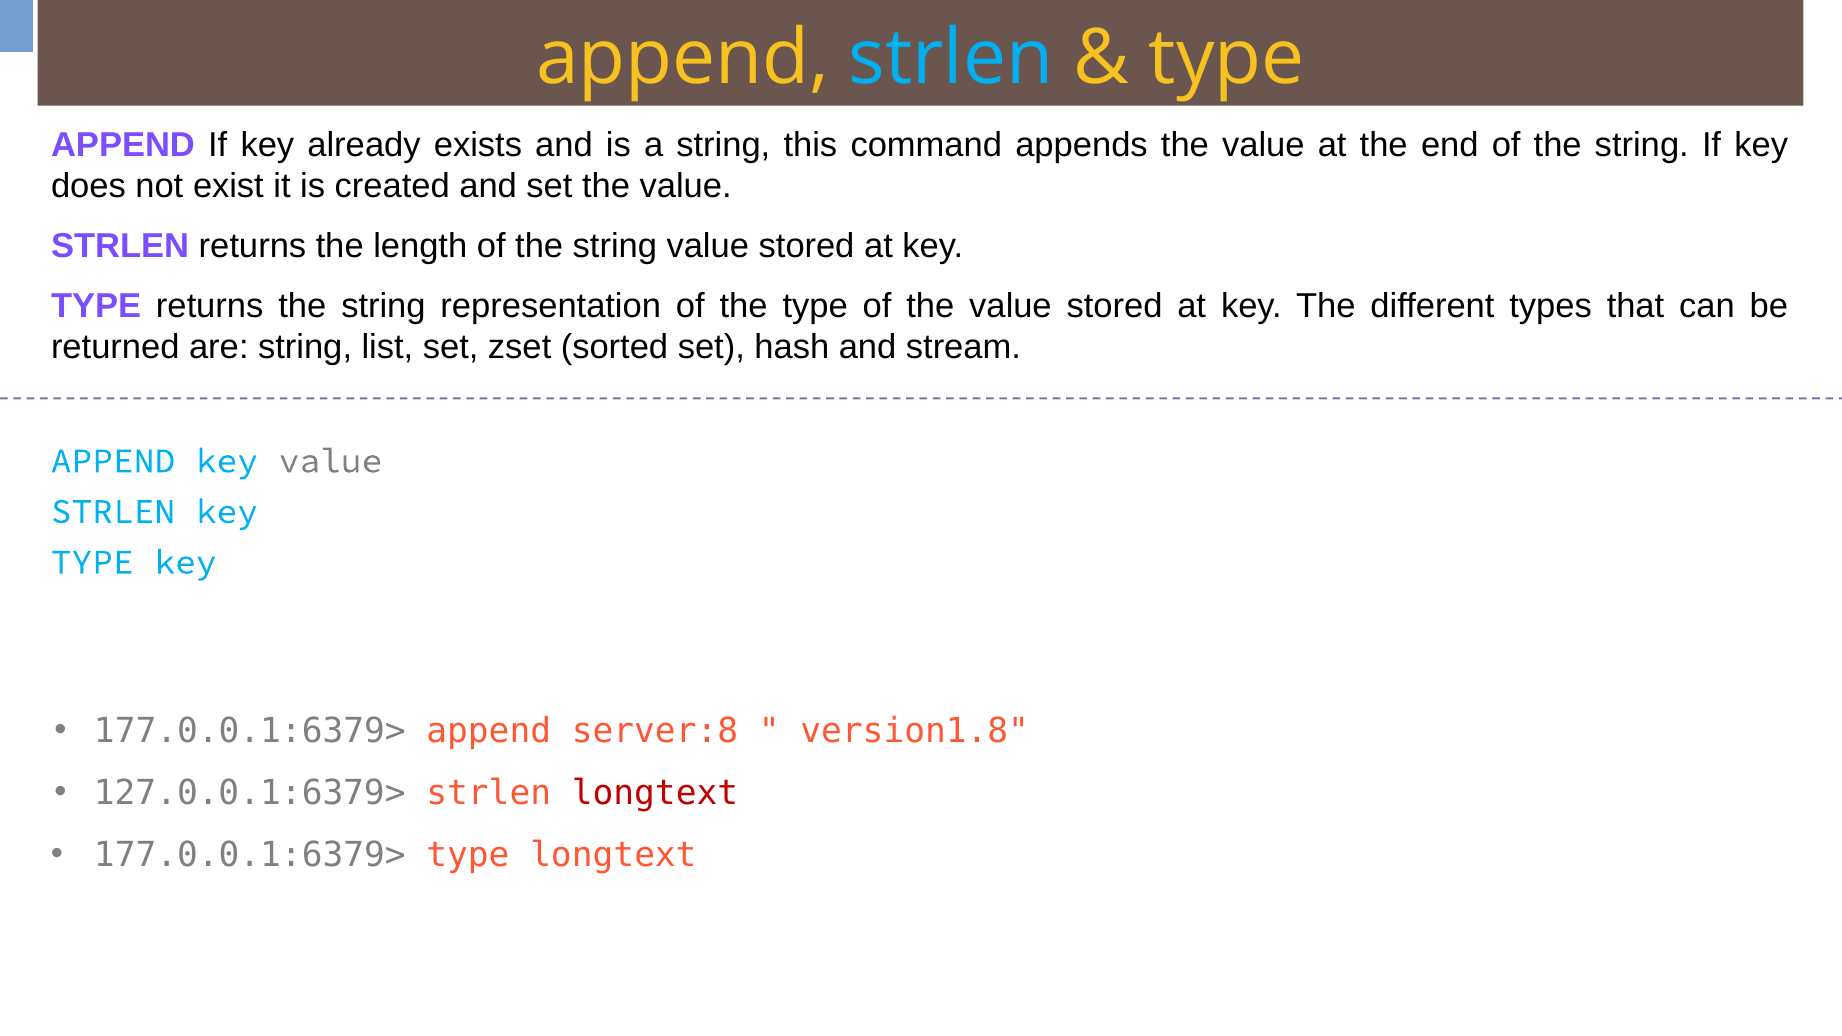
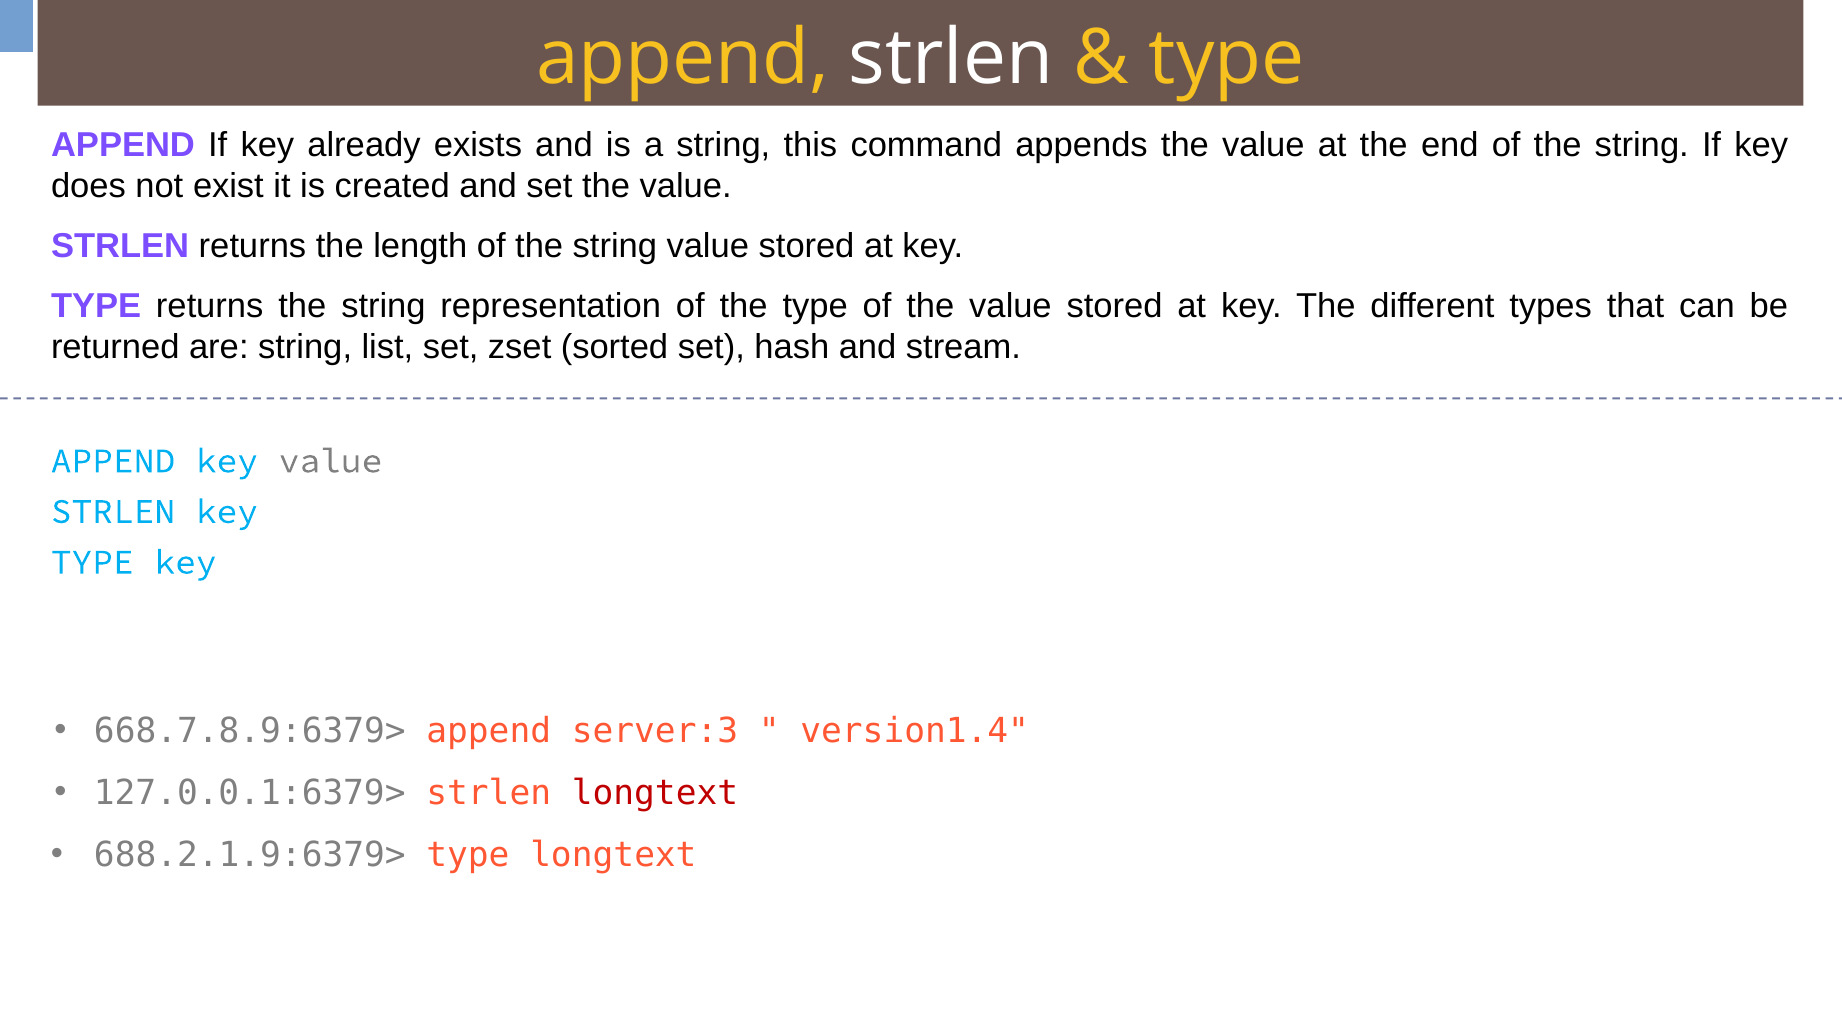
strlen at (951, 58) colour: light blue -> white
177.0.0.1:6379> at (250, 731): 177.0.0.1:6379> -> 668.7.8.9:6379>
server:8: server:8 -> server:3
version1.8: version1.8 -> version1.4
177.0.0.1:6379> at (250, 855): 177.0.0.1:6379> -> 688.2.1.9:6379>
